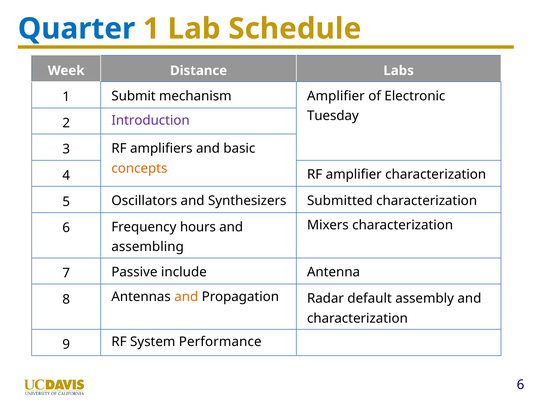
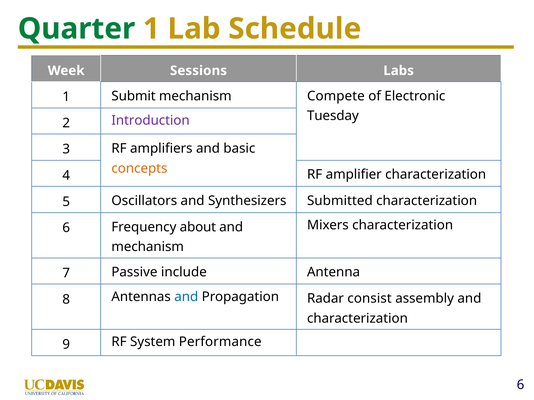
Quarter colour: blue -> green
Distance: Distance -> Sessions
mechanism Amplifier: Amplifier -> Compete
hours: hours -> about
assembling at (148, 247): assembling -> mechanism
and at (186, 297) colour: orange -> blue
default: default -> consist
